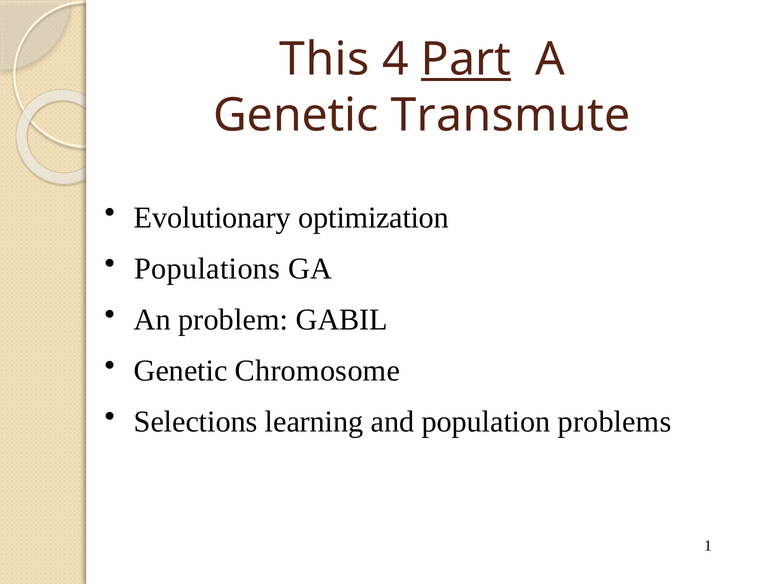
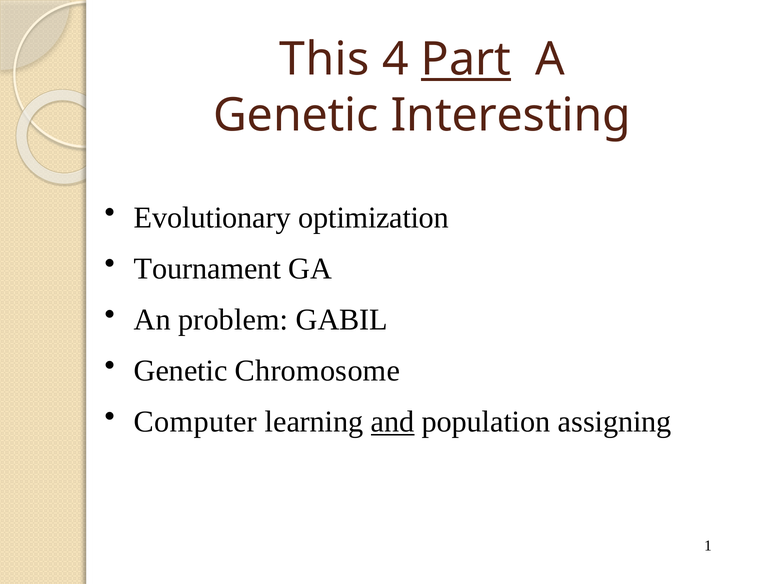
Transmute: Transmute -> Interesting
Populations: Populations -> Tournament
Selections: Selections -> Computer
and underline: none -> present
problems: problems -> assigning
